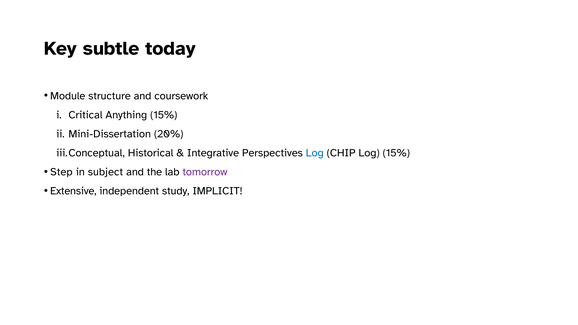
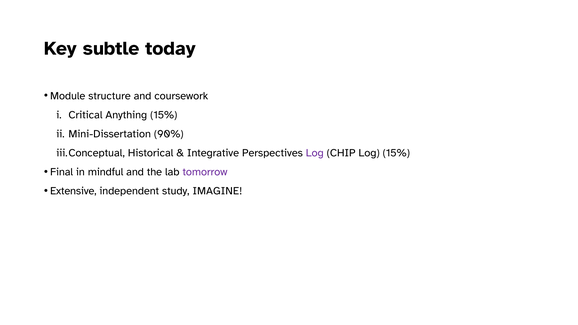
20%: 20% -> 90%
Log at (315, 153) colour: blue -> purple
Step: Step -> Final
subject: subject -> mindful
IMPLICIT: IMPLICIT -> IMAGINE
